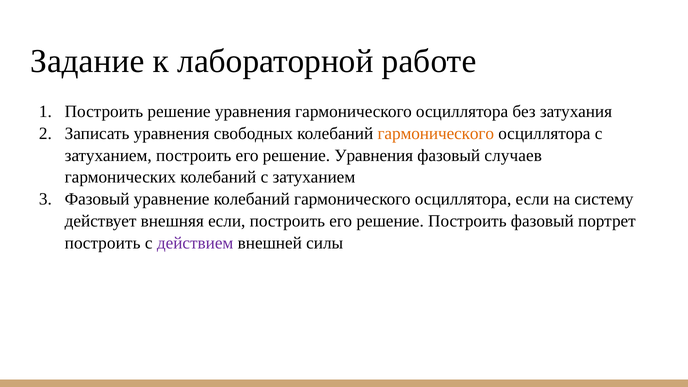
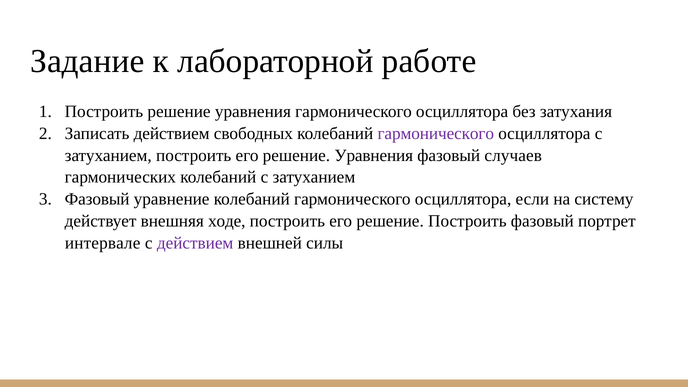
Записать уравнения: уравнения -> действием
гармонического at (436, 133) colour: orange -> purple
внешняя если: если -> ходе
построить at (103, 243): построить -> интервале
